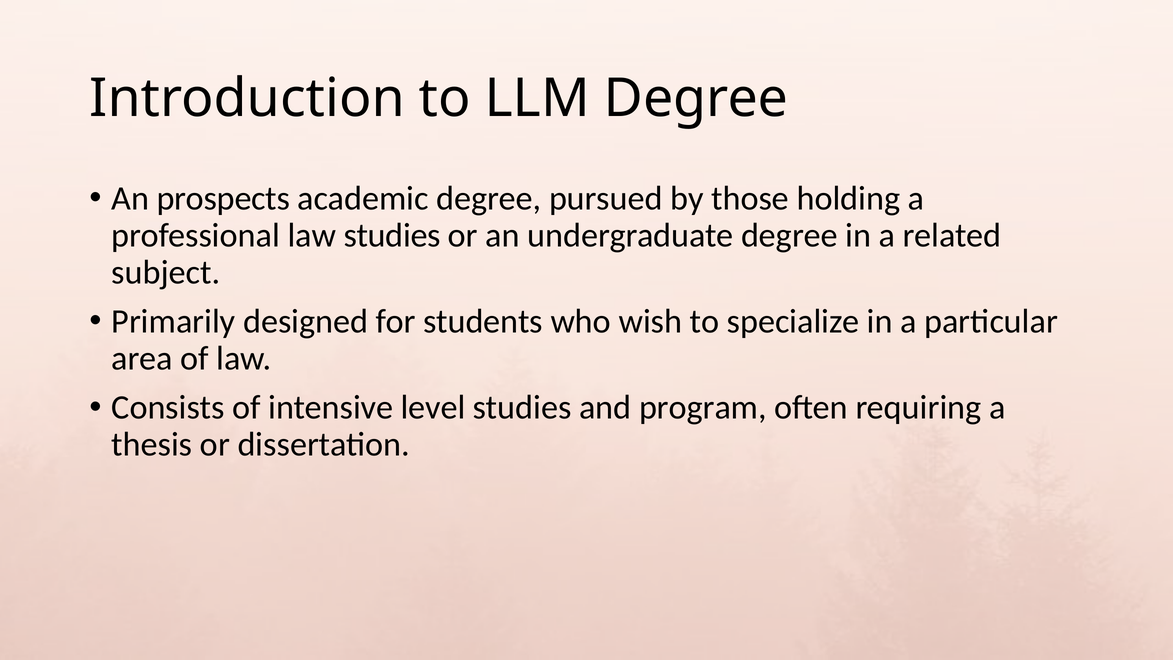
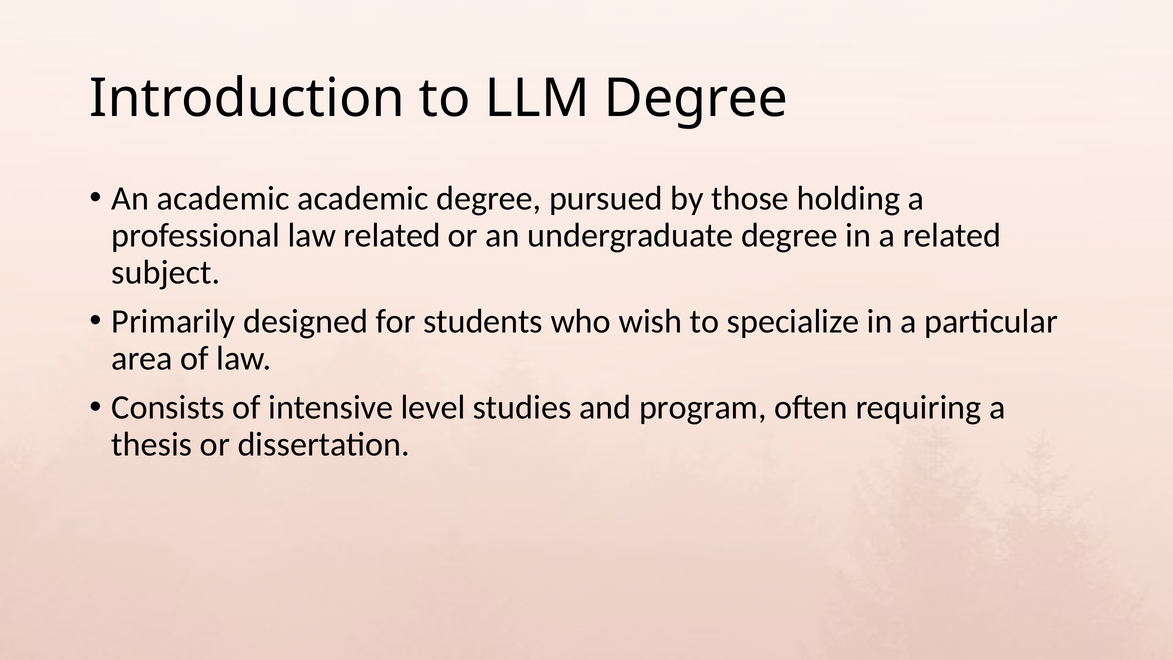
An prospects: prospects -> academic
law studies: studies -> related
